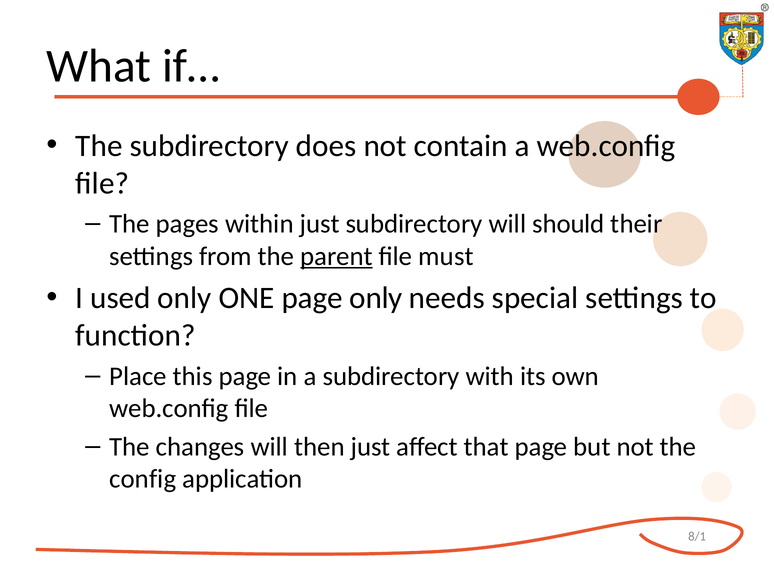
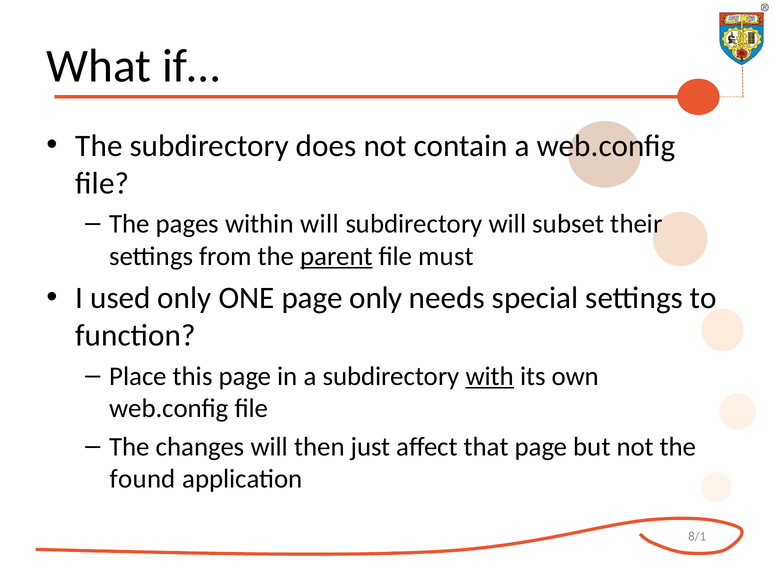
within just: just -> will
should: should -> subset
with underline: none -> present
config: config -> found
